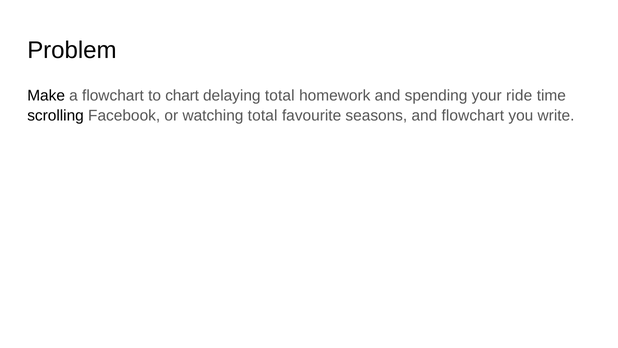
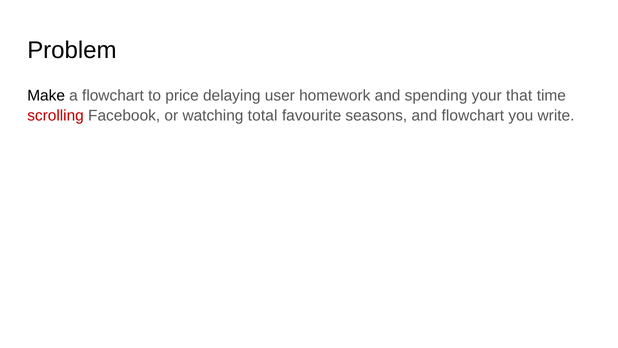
chart: chart -> price
delaying total: total -> user
ride: ride -> that
scrolling colour: black -> red
